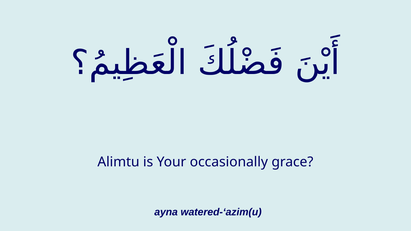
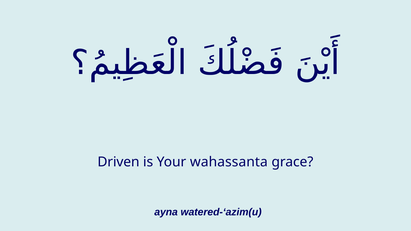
Alimtu: Alimtu -> Driven
occasionally: occasionally -> wahassanta
